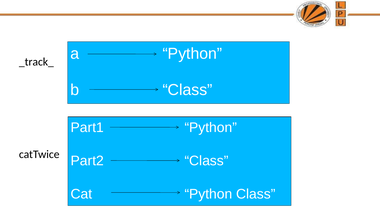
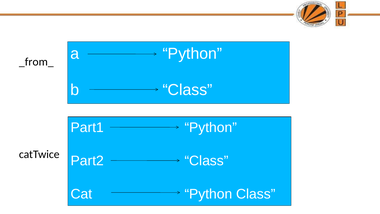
_track_: _track_ -> _from_
